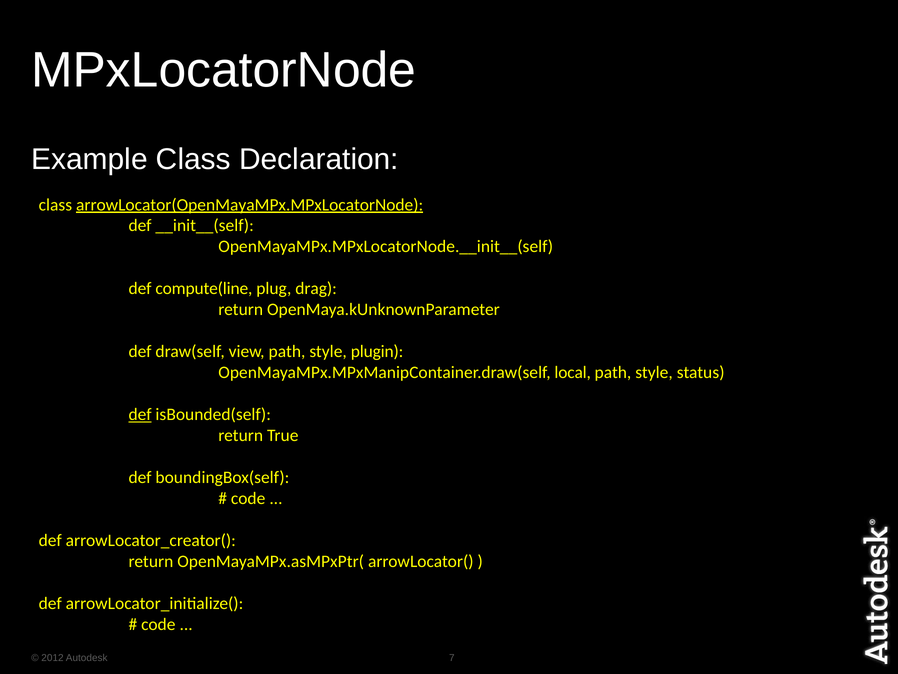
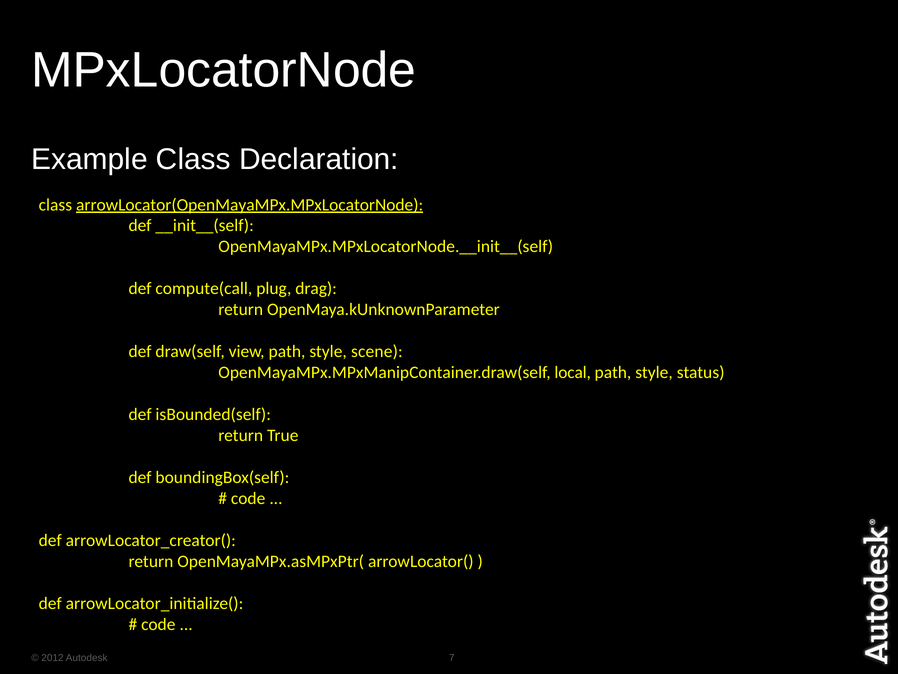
compute(line: compute(line -> compute(call
plugin: plugin -> scene
def at (140, 414) underline: present -> none
